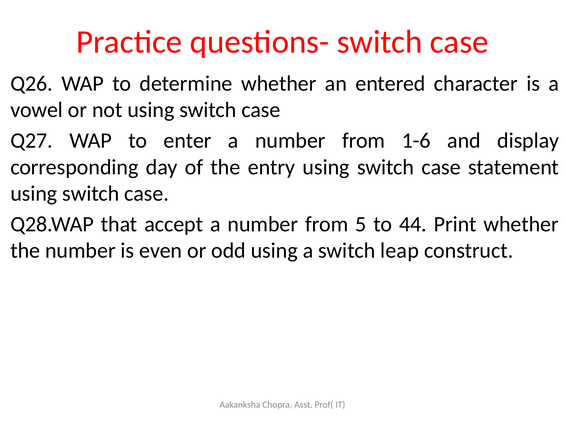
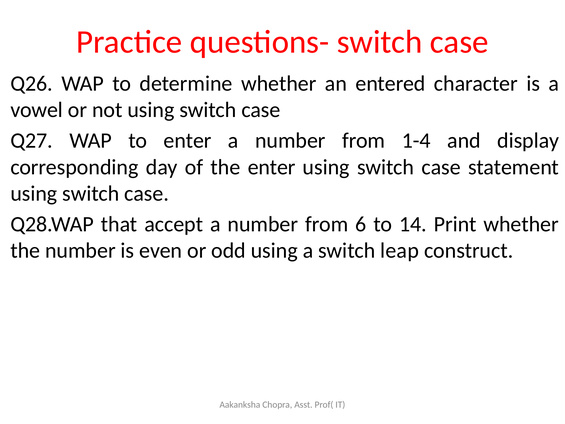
1-6: 1-6 -> 1-4
the entry: entry -> enter
5: 5 -> 6
44: 44 -> 14
